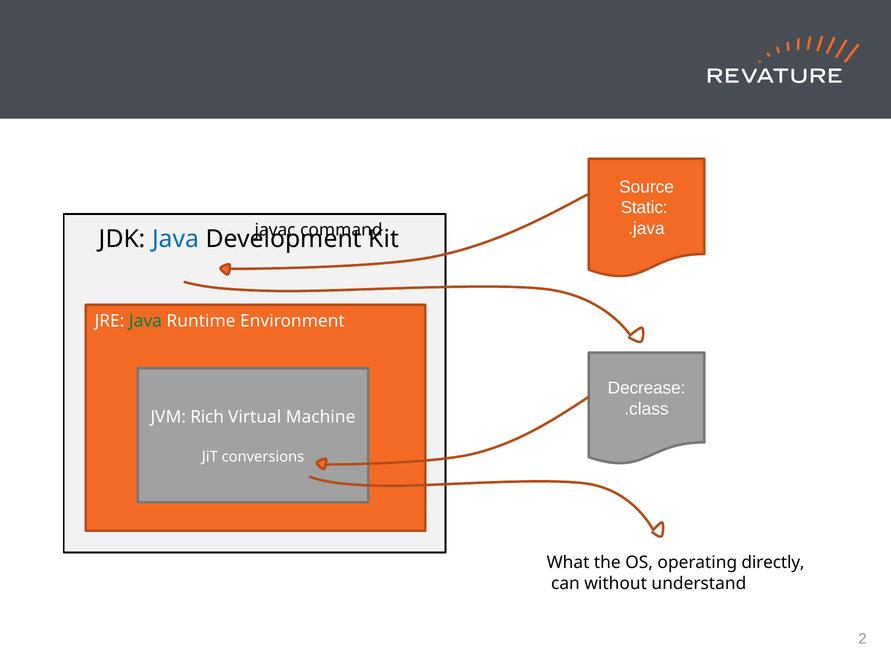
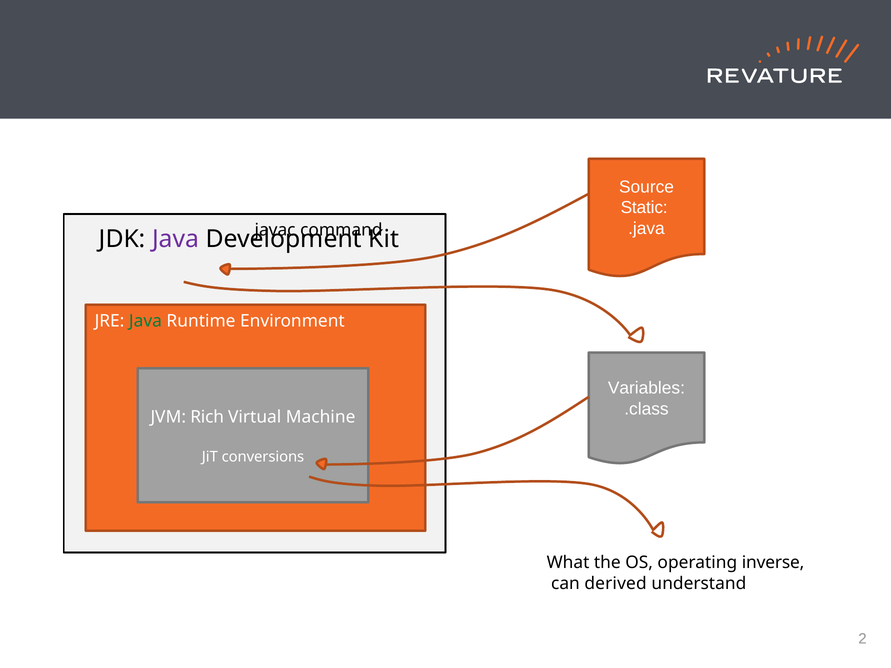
Java at (176, 239) colour: blue -> purple
Decrease: Decrease -> Variables
directly: directly -> inverse
without: without -> derived
